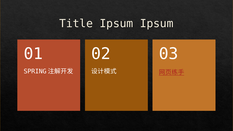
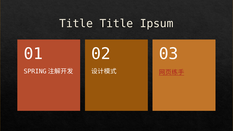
Title Ipsum: Ipsum -> Title
